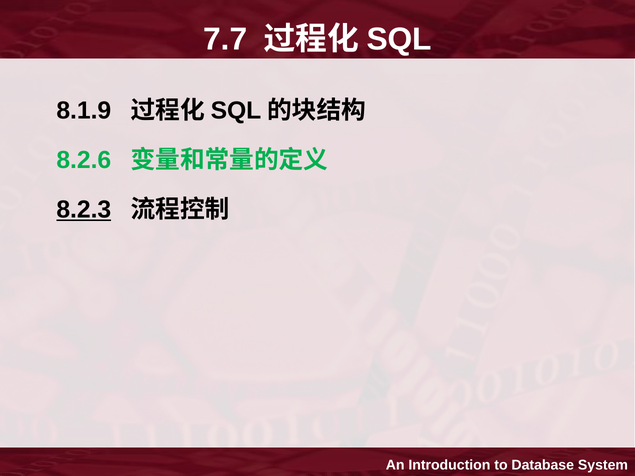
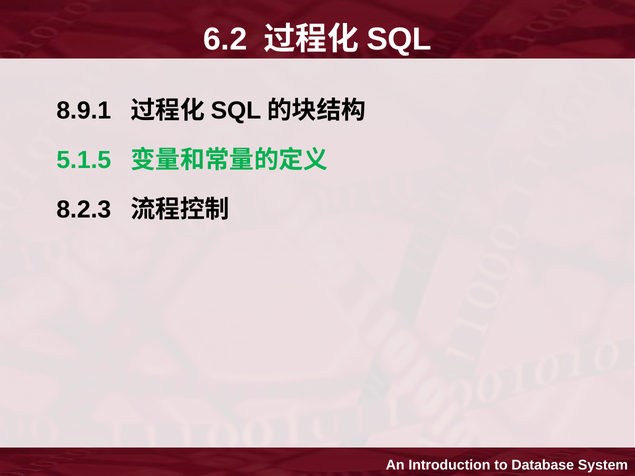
7.7: 7.7 -> 6.2
8.1.9: 8.1.9 -> 8.9.1
8.2.6: 8.2.6 -> 5.1.5
8.2.3 underline: present -> none
